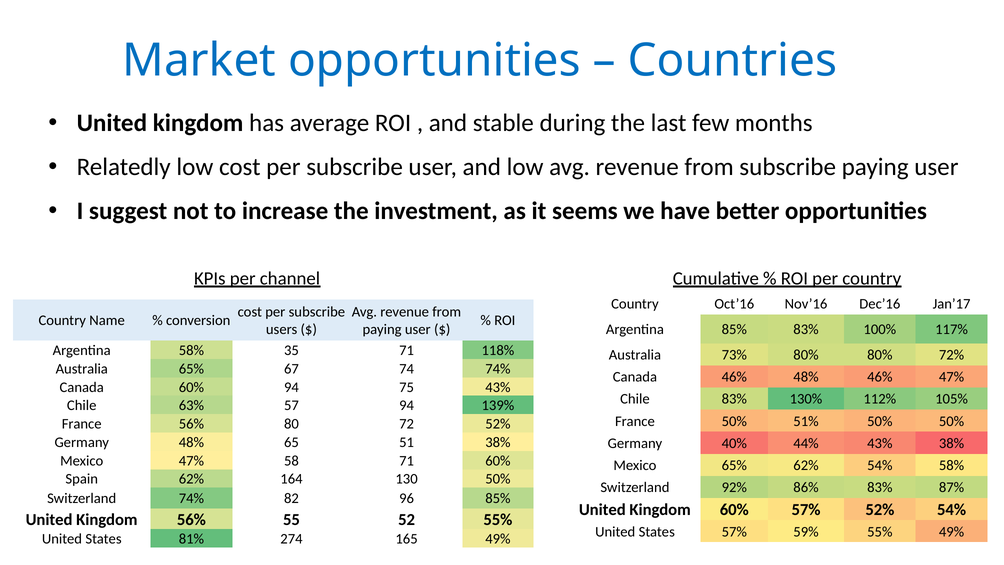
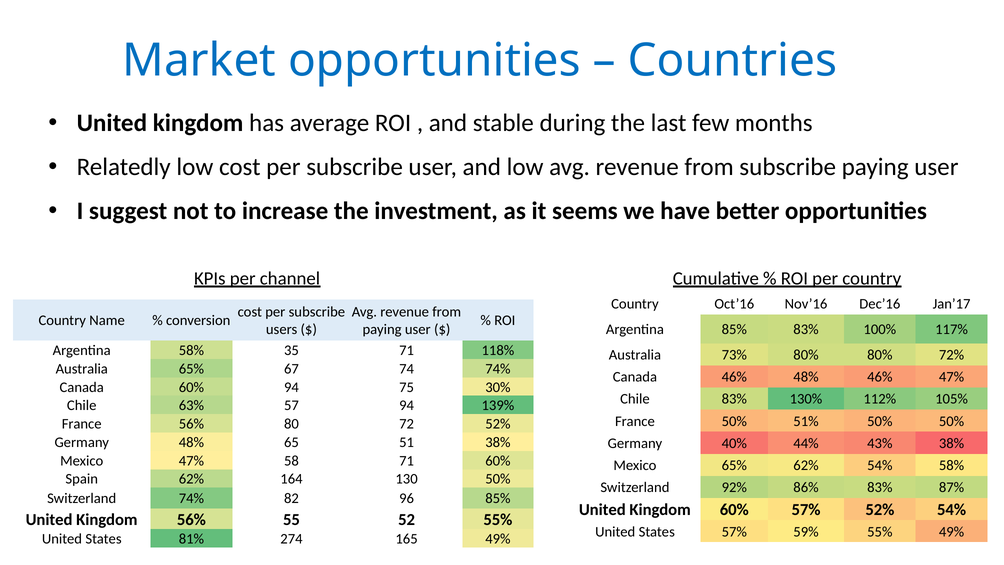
75 43%: 43% -> 30%
